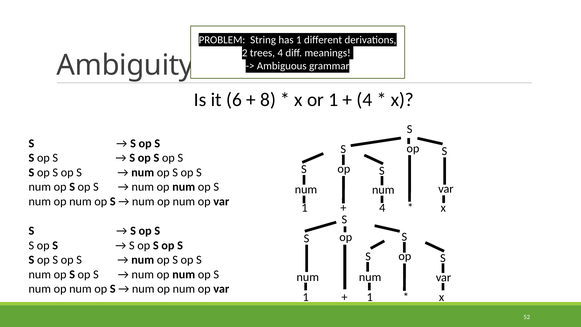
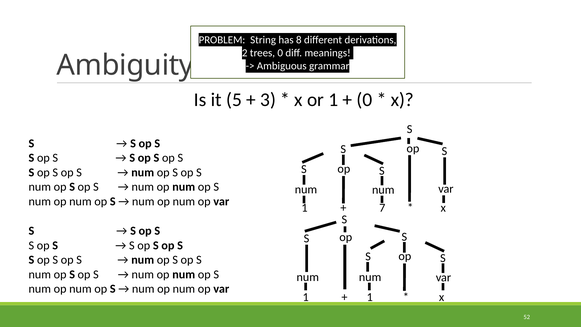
has 1: 1 -> 8
trees 4: 4 -> 0
6: 6 -> 5
8: 8 -> 3
4 at (364, 100): 4 -> 0
4 at (382, 208): 4 -> 7
